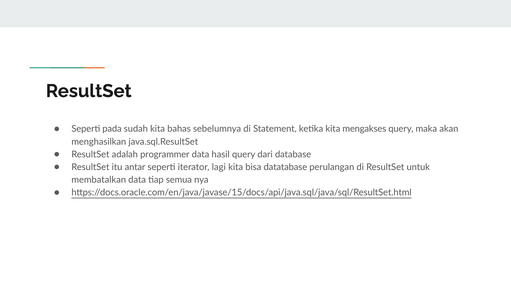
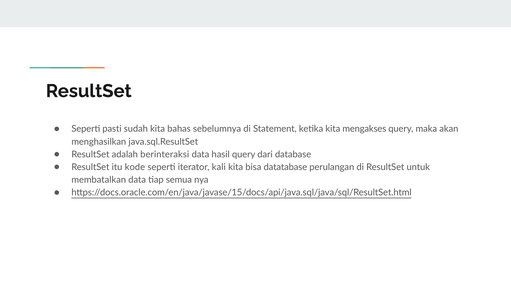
pada: pada -> pasti
programmer: programmer -> berinteraksi
antar: antar -> kode
lagi: lagi -> kali
